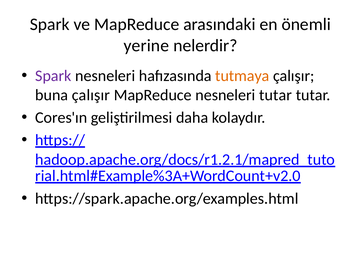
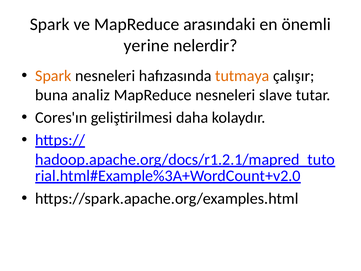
Spark at (53, 76) colour: purple -> orange
buna çalışır: çalışır -> analiz
nesneleri tutar: tutar -> slave
